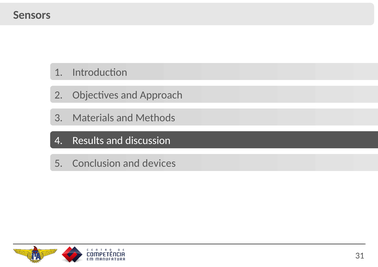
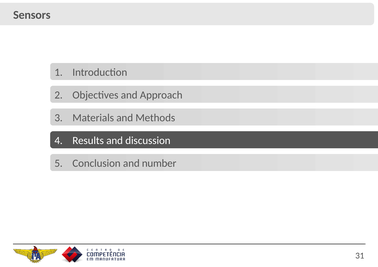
devices: devices -> number
